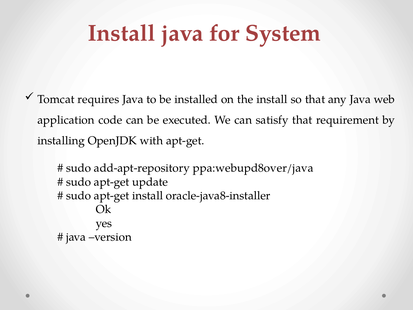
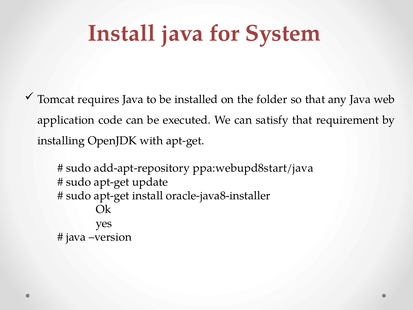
the install: install -> folder
ppa:webupd8over/java: ppa:webupd8over/java -> ppa:webupd8start/java
